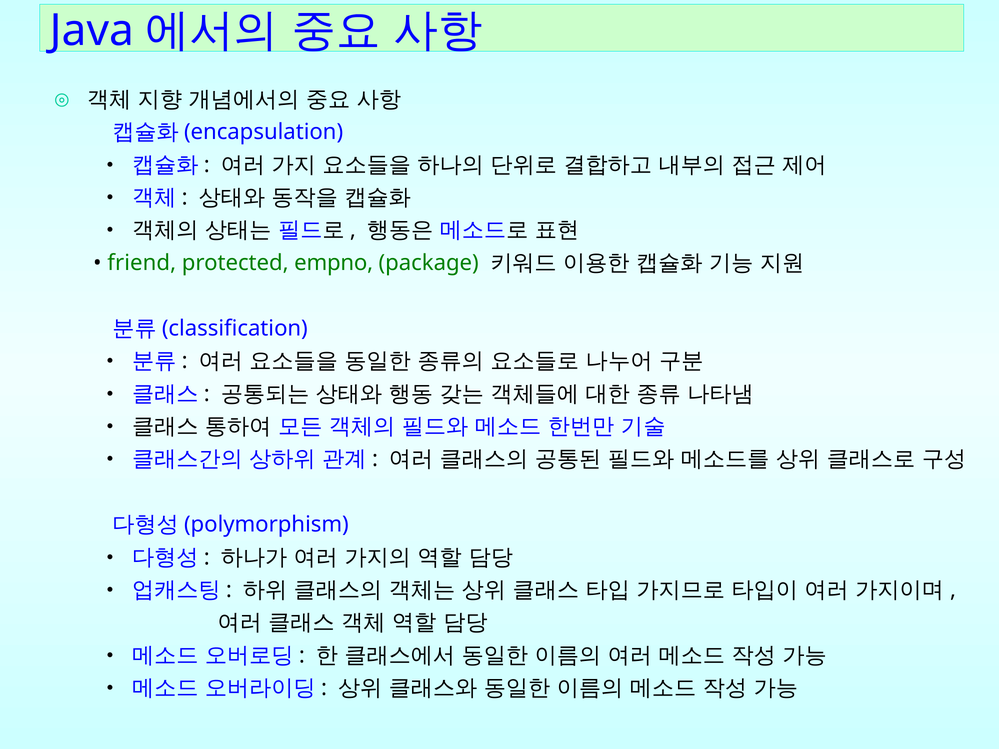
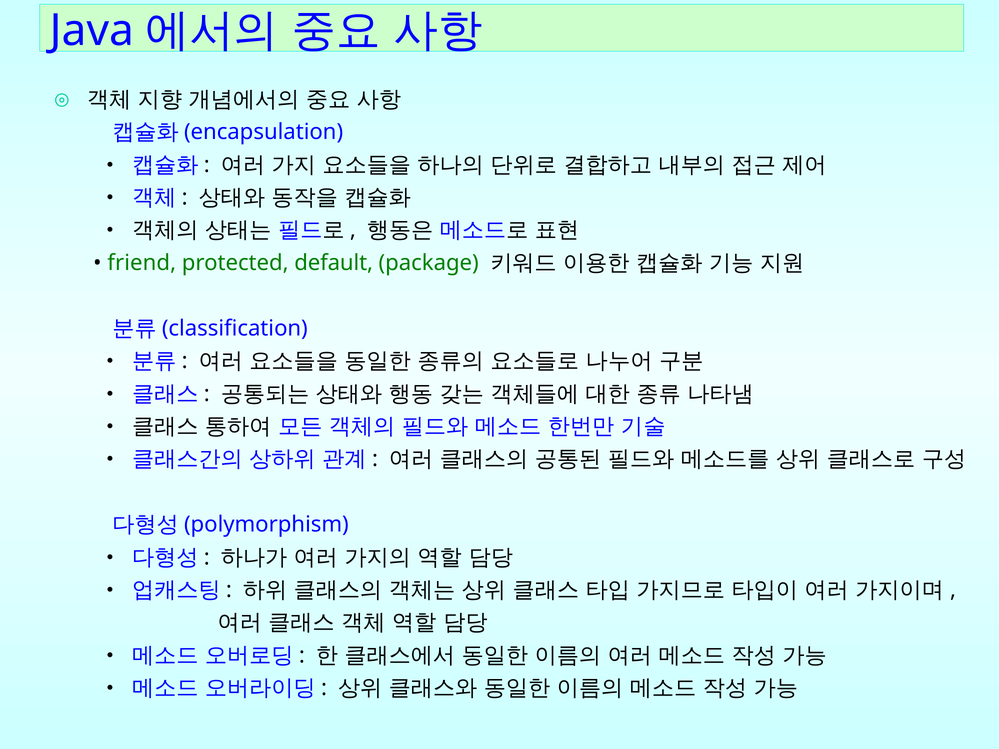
empno: empno -> default
